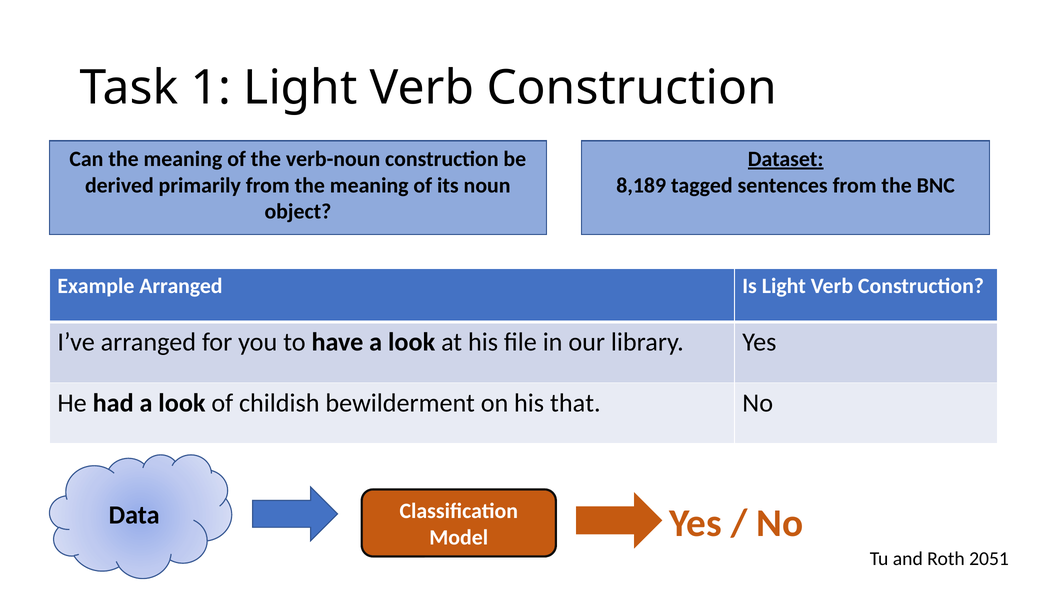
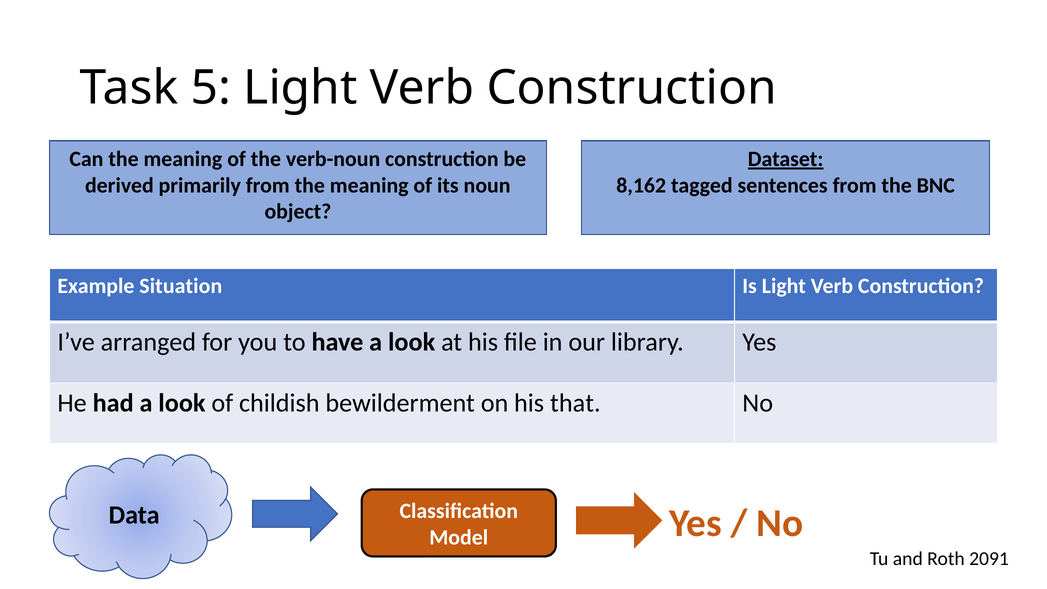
1: 1 -> 5
8,189: 8,189 -> 8,162
Example Arranged: Arranged -> Situation
2051: 2051 -> 2091
